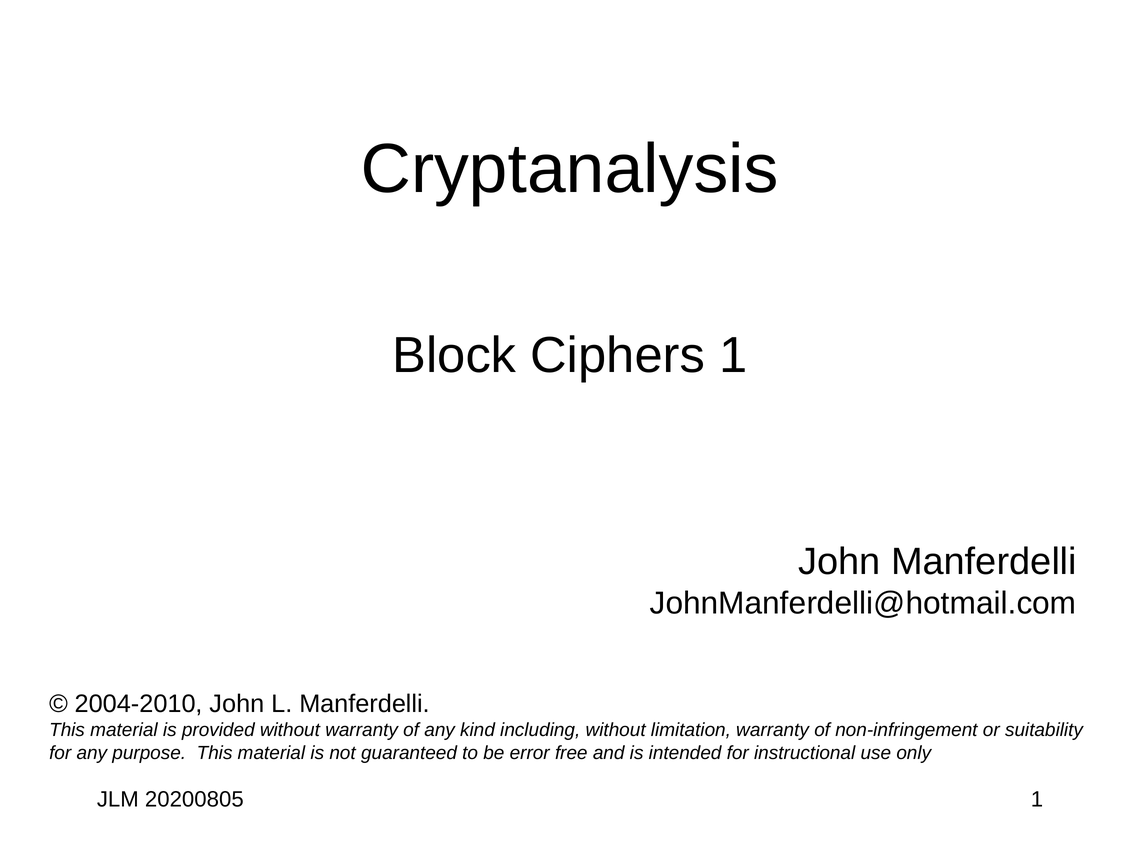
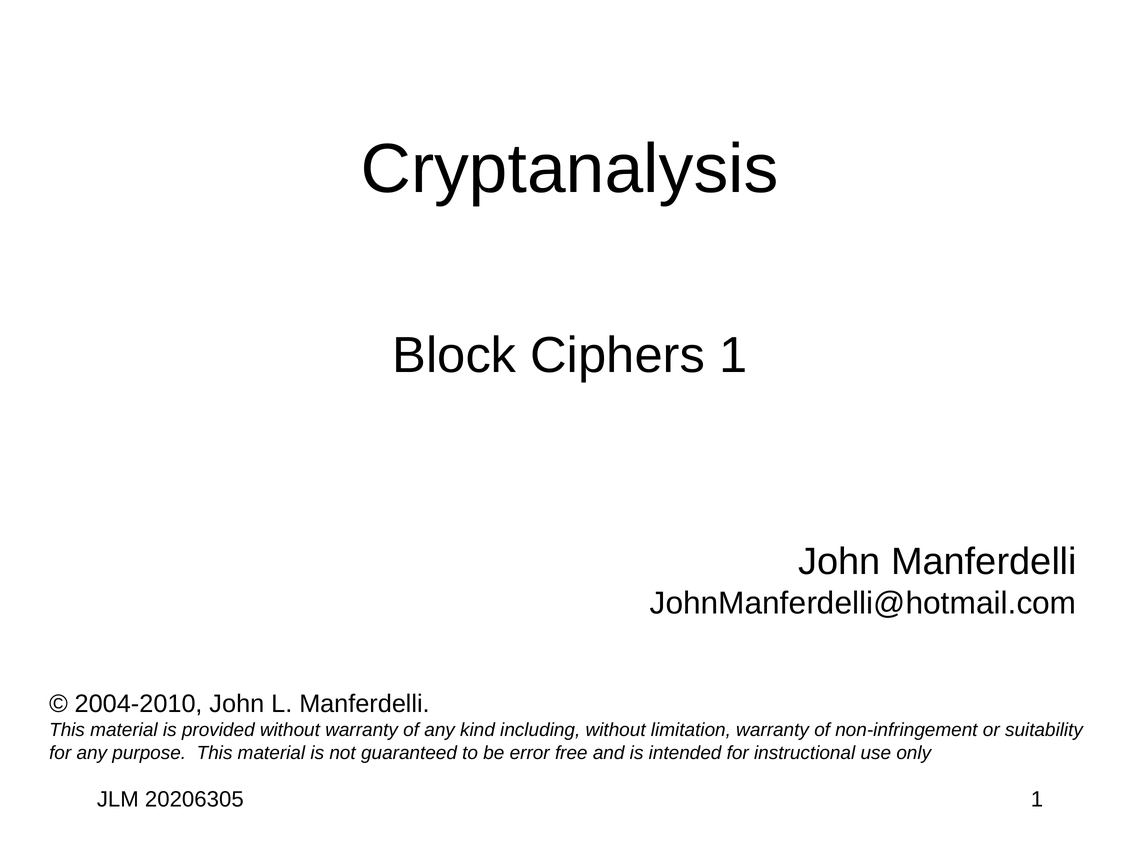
20200805: 20200805 -> 20206305
